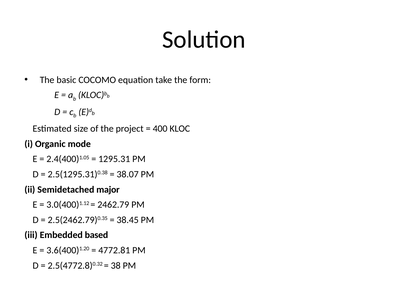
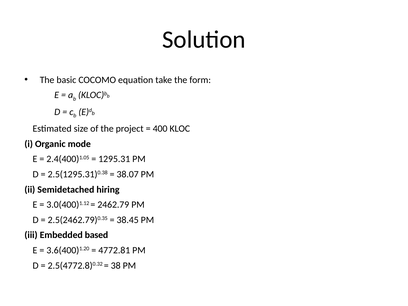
major: major -> hiring
